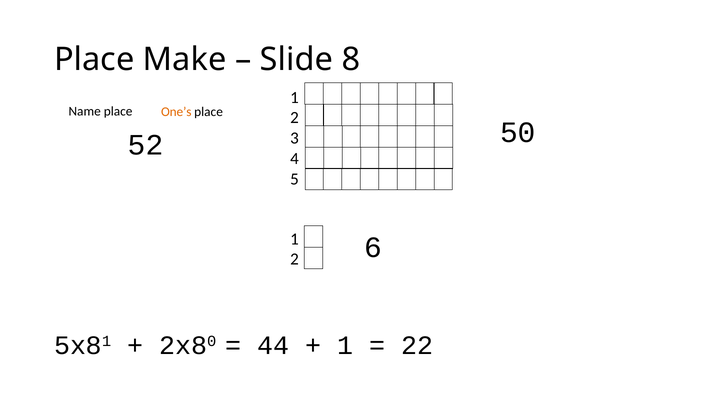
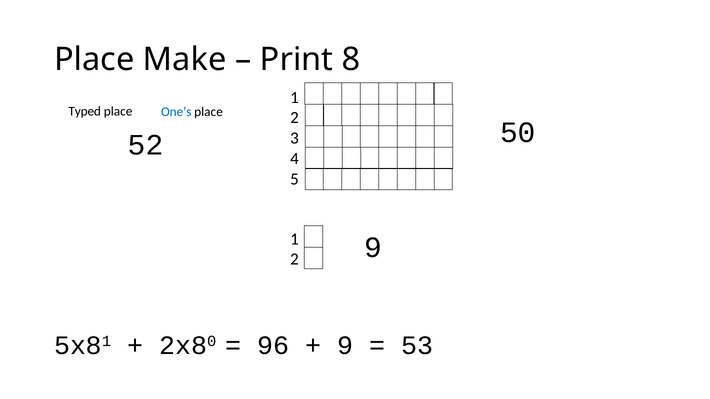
Slide: Slide -> Print
Name: Name -> Typed
One’s colour: orange -> blue
2 6: 6 -> 9
44: 44 -> 96
1 at (345, 346): 1 -> 9
22: 22 -> 53
